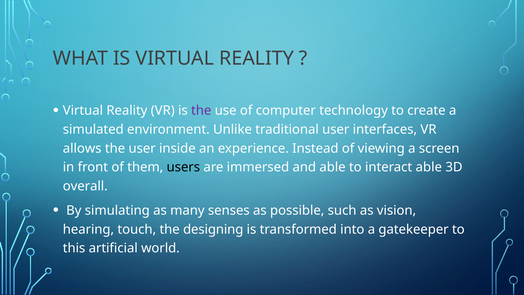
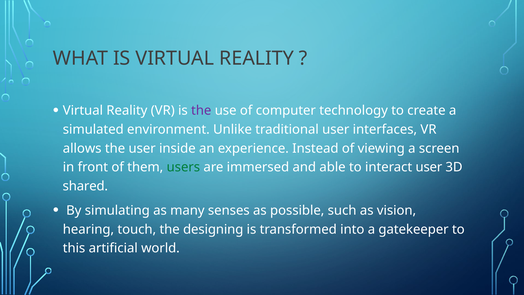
users colour: black -> green
interact able: able -> user
overall: overall -> shared
